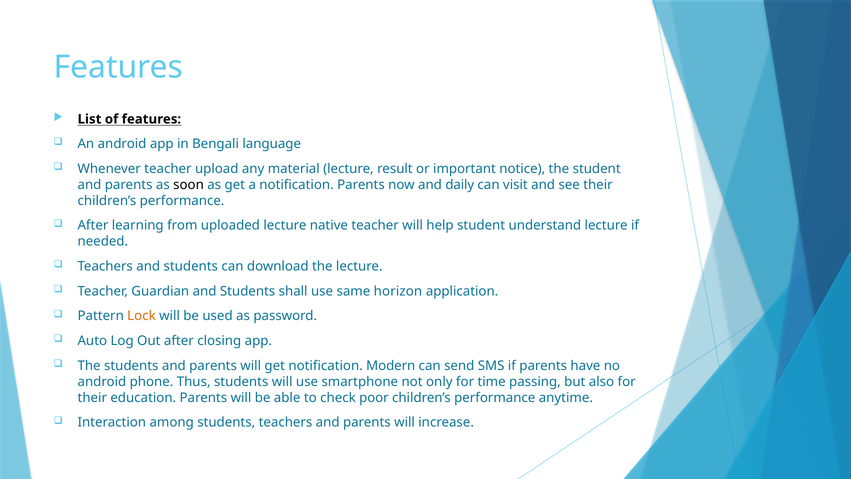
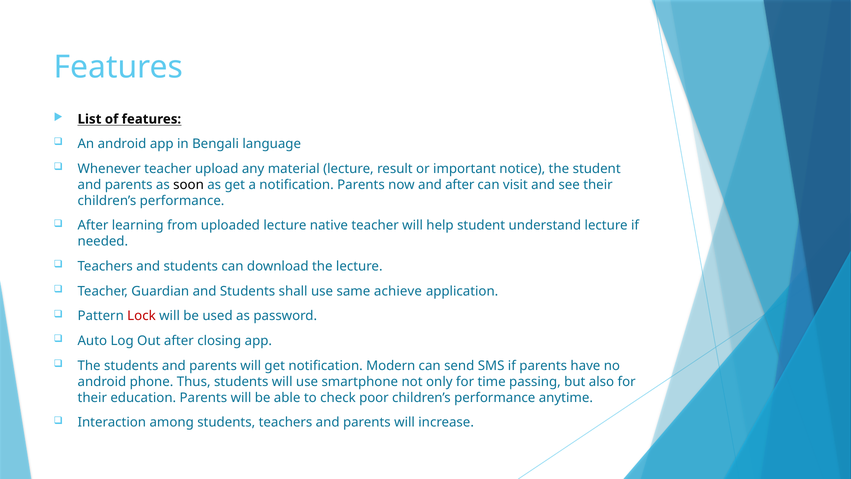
and daily: daily -> after
horizon: horizon -> achieve
Lock colour: orange -> red
